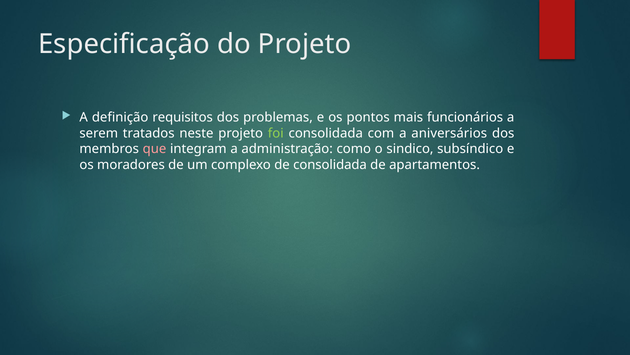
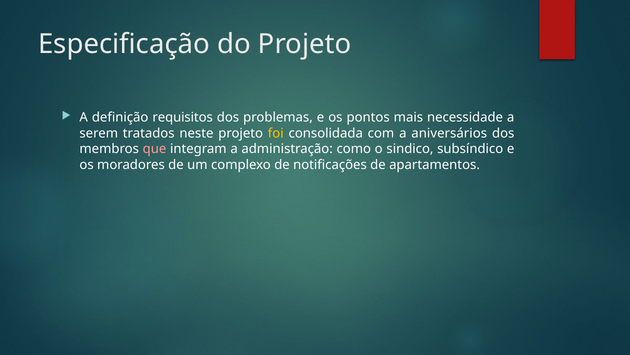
funcionários: funcionários -> necessidade
foi colour: light green -> yellow
de consolidada: consolidada -> notificações
